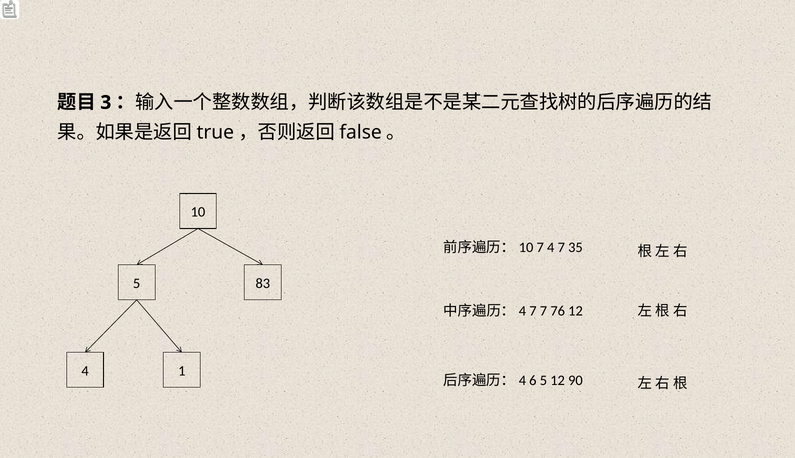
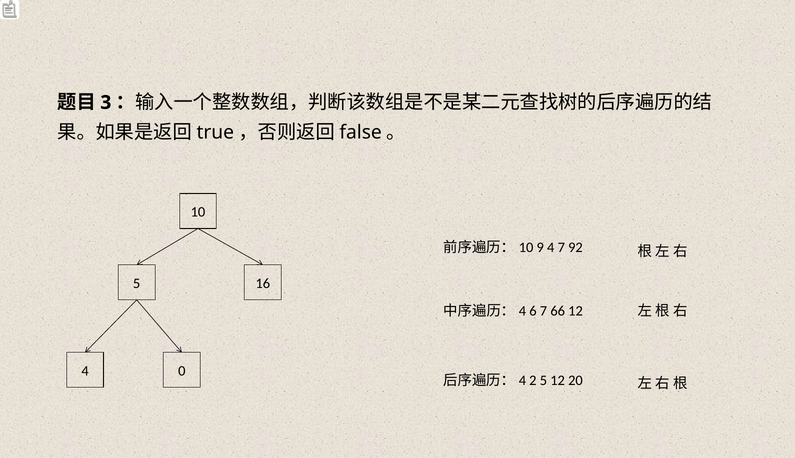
7 at (540, 247): 7 -> 9
35: 35 -> 92
83: 83 -> 16
7 at (533, 311): 7 -> 6
76: 76 -> 66
1: 1 -> 0
6: 6 -> 2
90: 90 -> 20
